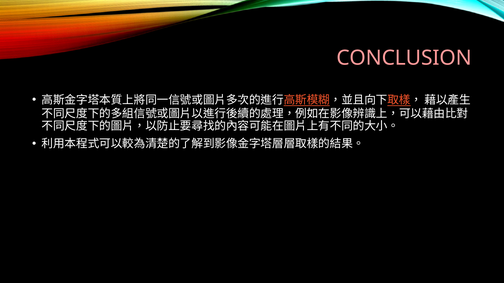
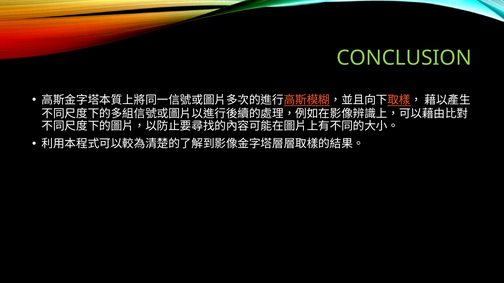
CONCLUSION colour: pink -> light green
